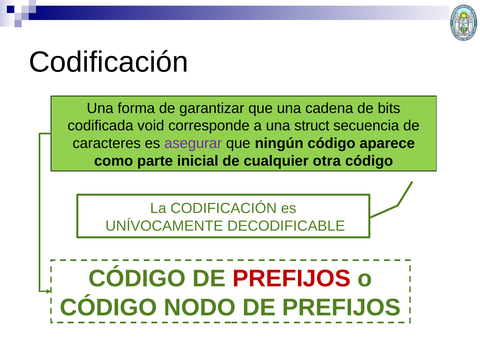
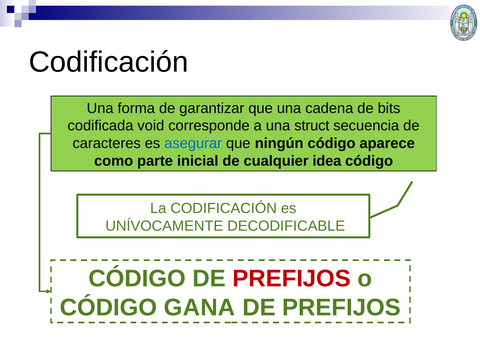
asegurar colour: purple -> blue
otra: otra -> idea
NODO: NODO -> GANA
